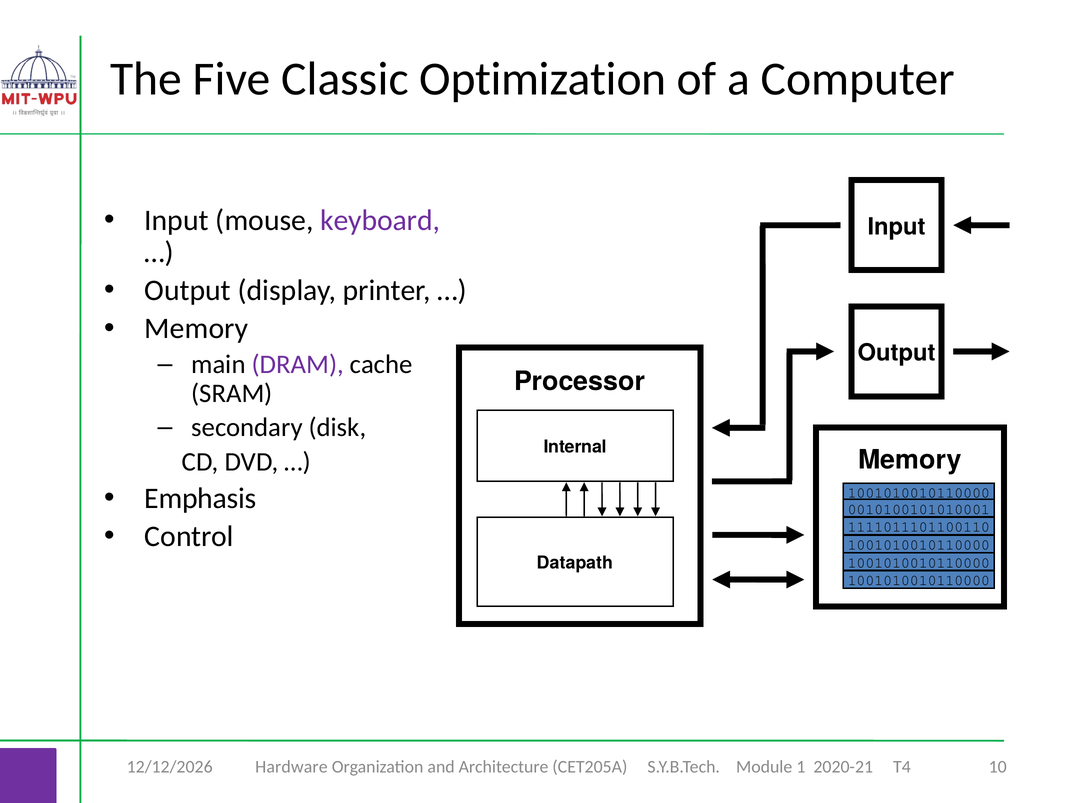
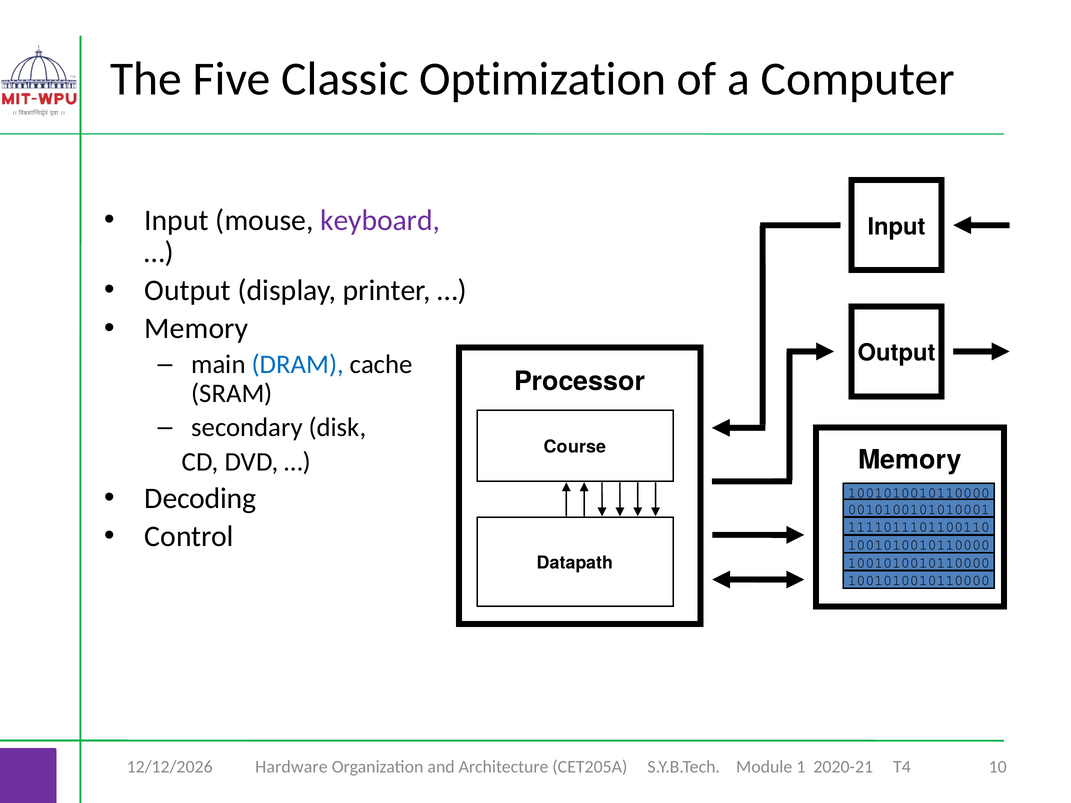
DRAM colour: purple -> blue
Internal: Internal -> Course
Emphasis: Emphasis -> Decoding
